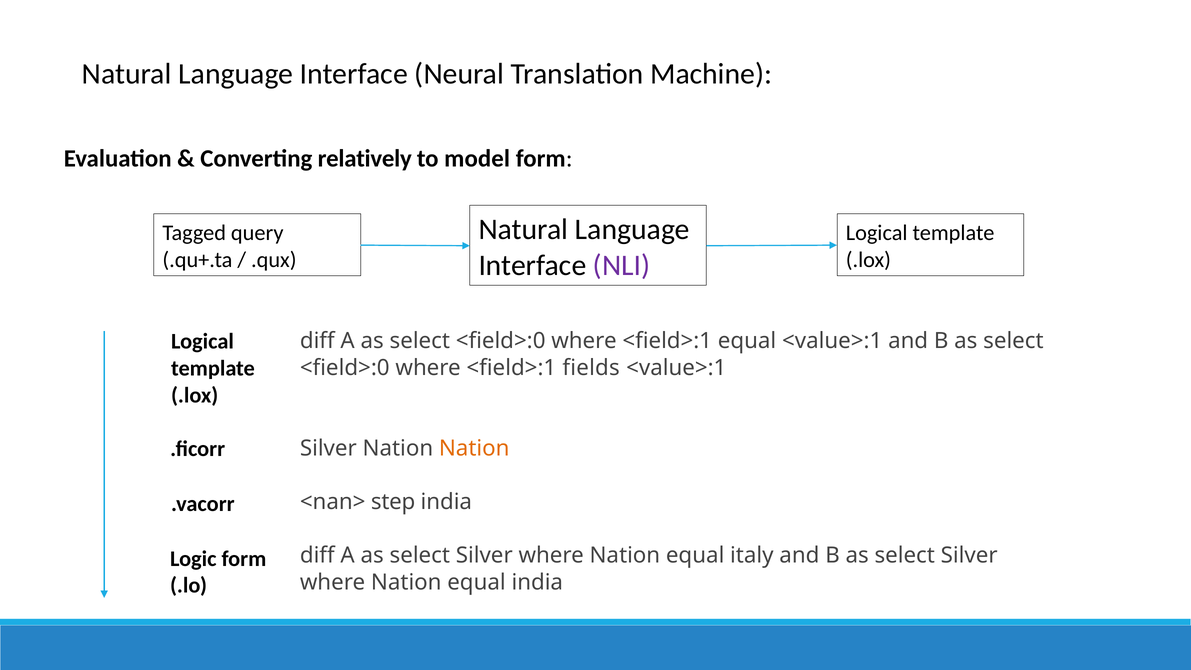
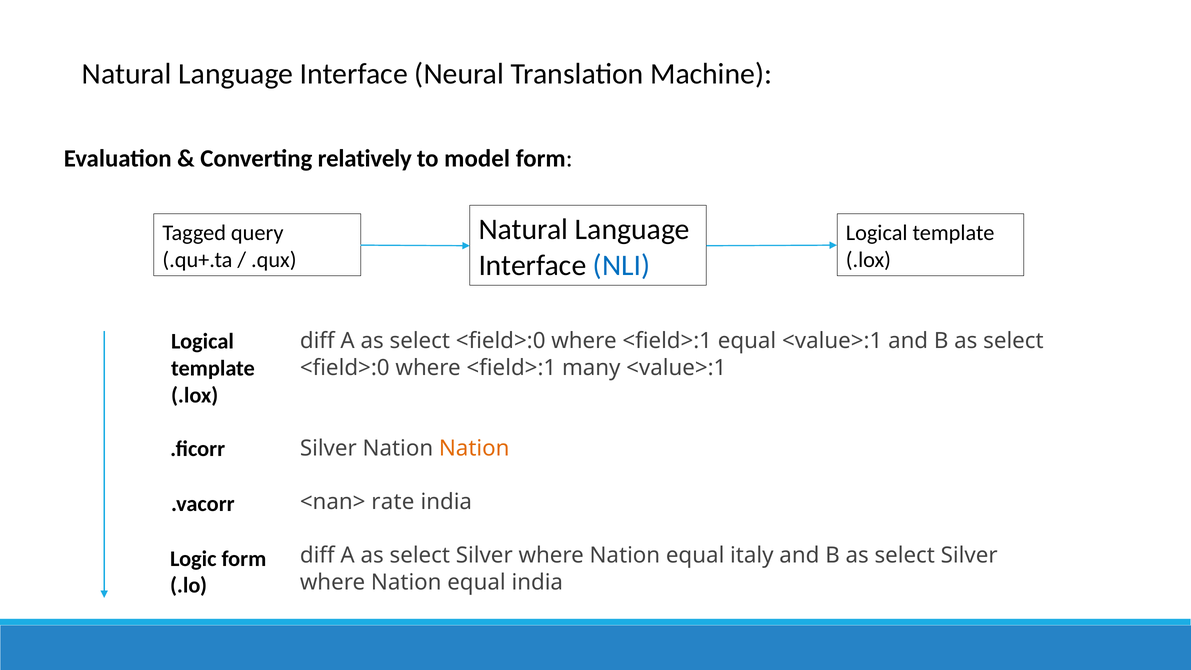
NLI colour: purple -> blue
fields: fields -> many
step: step -> rate
